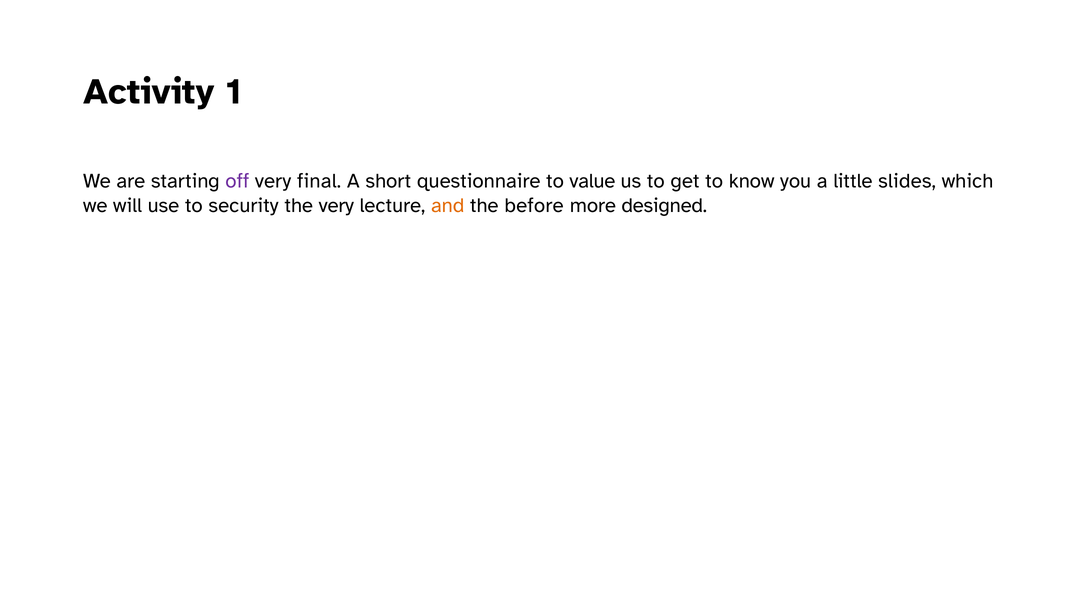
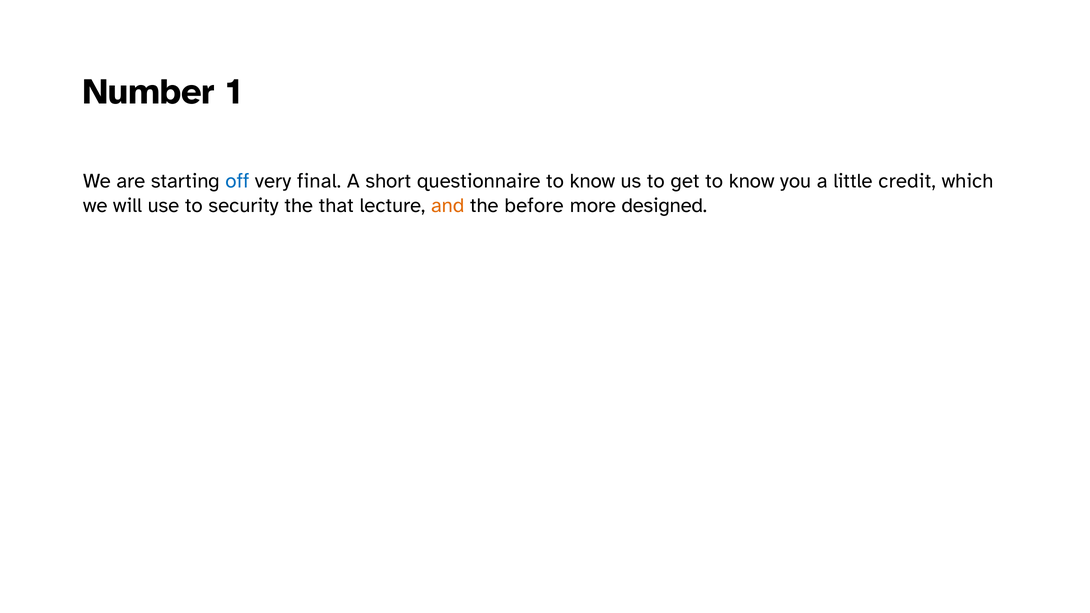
Activity: Activity -> Number
off colour: purple -> blue
questionnaire to value: value -> know
slides: slides -> credit
the very: very -> that
